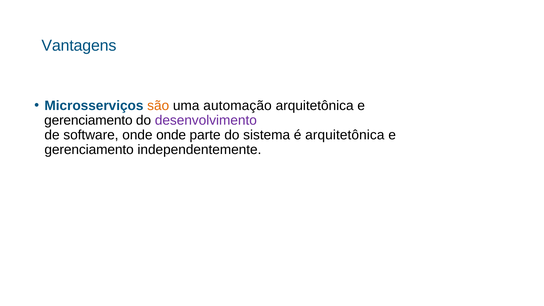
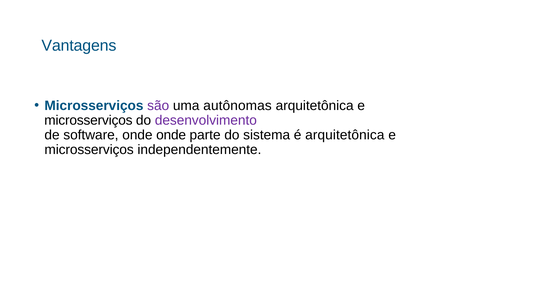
são colour: orange -> purple
automação: automação -> autônomas
gerenciamento at (88, 120): gerenciamento -> microsserviços
gerenciamento at (89, 150): gerenciamento -> microsserviços
